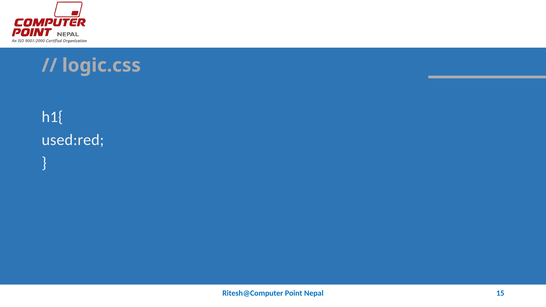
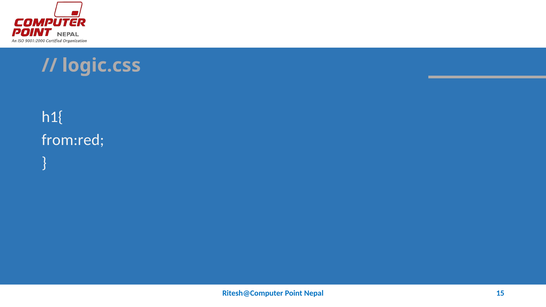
used:red: used:red -> from:red
